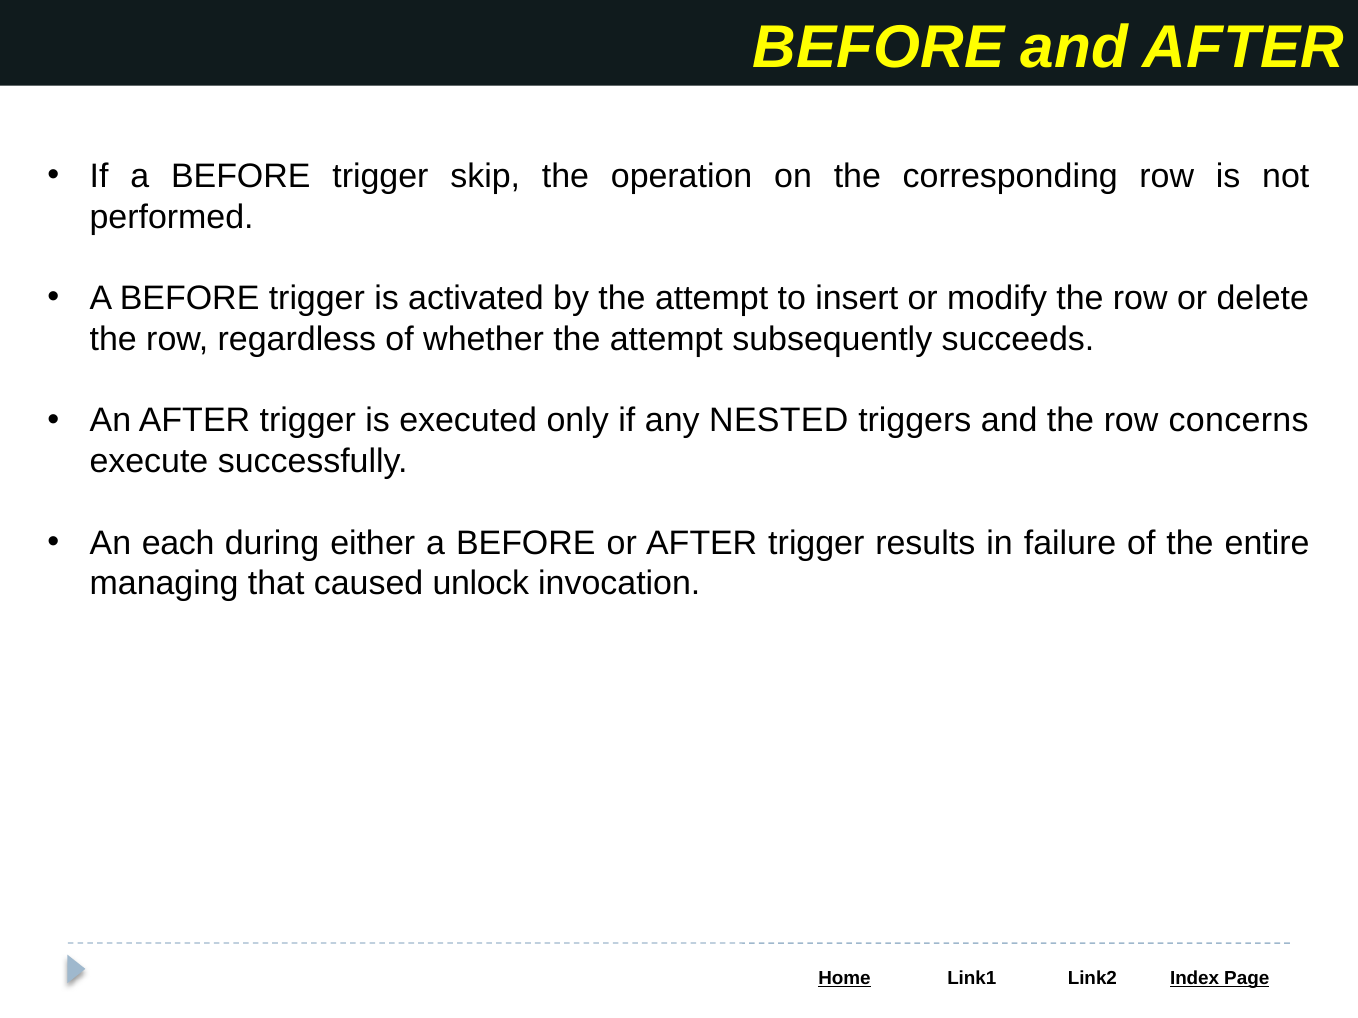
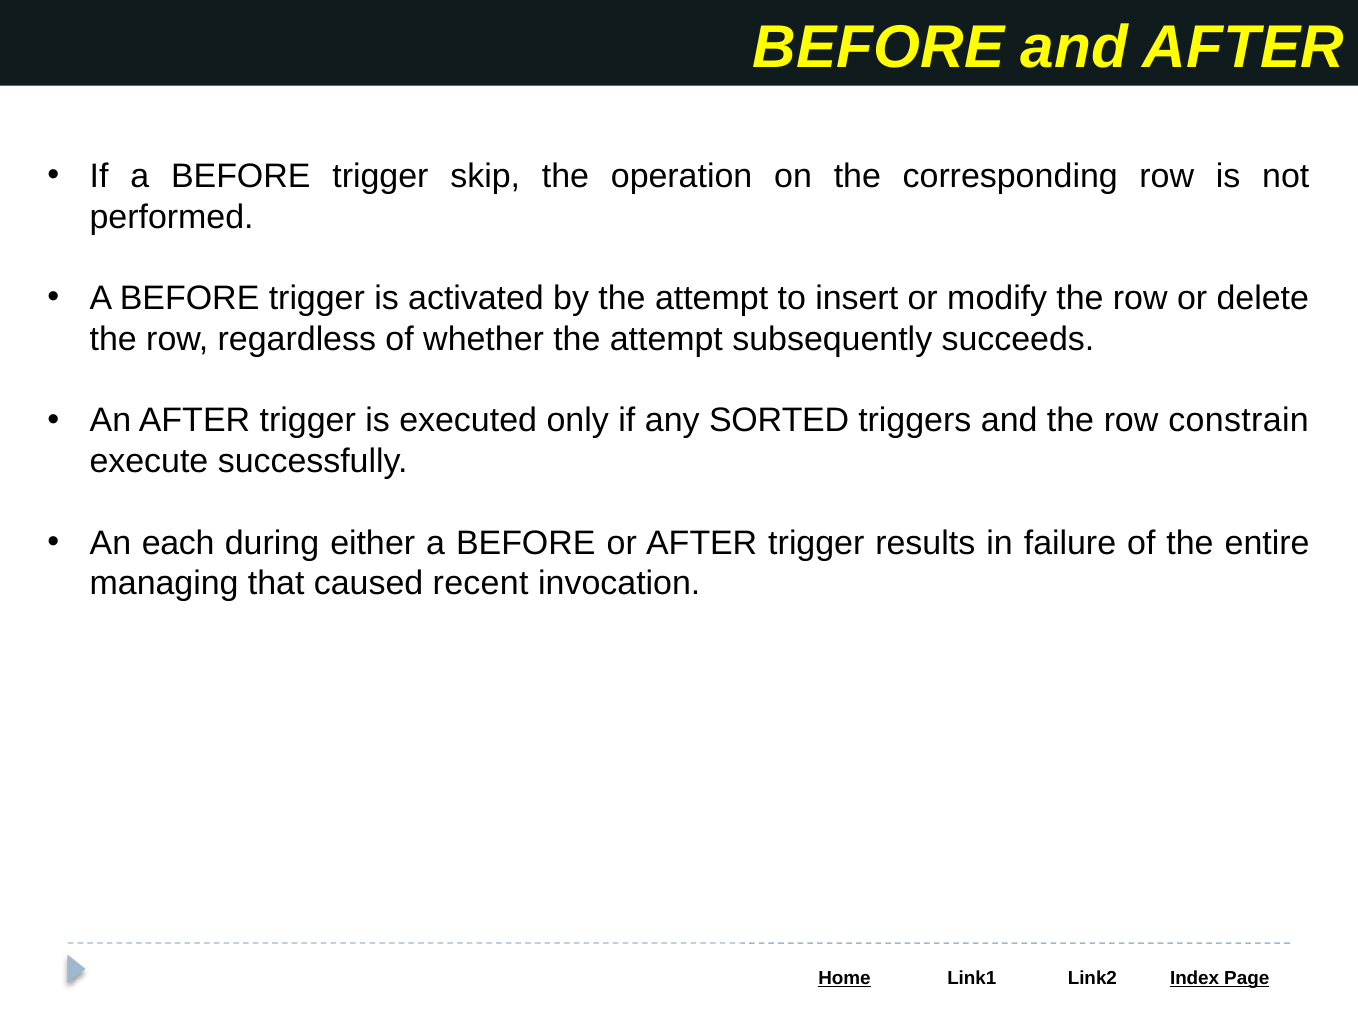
NESTED: NESTED -> SORTED
concerns: concerns -> constrain
unlock: unlock -> recent
